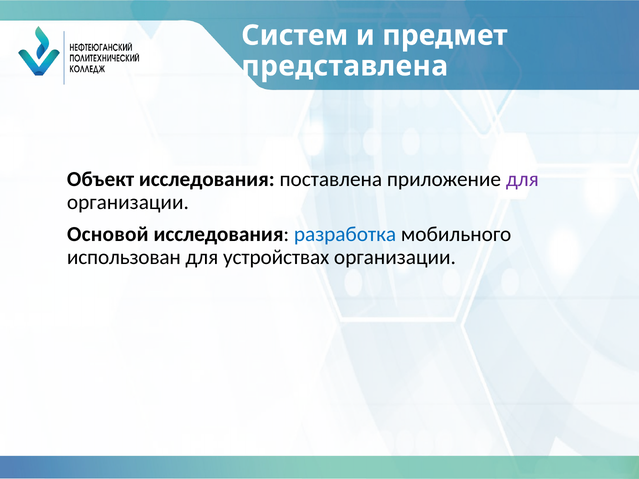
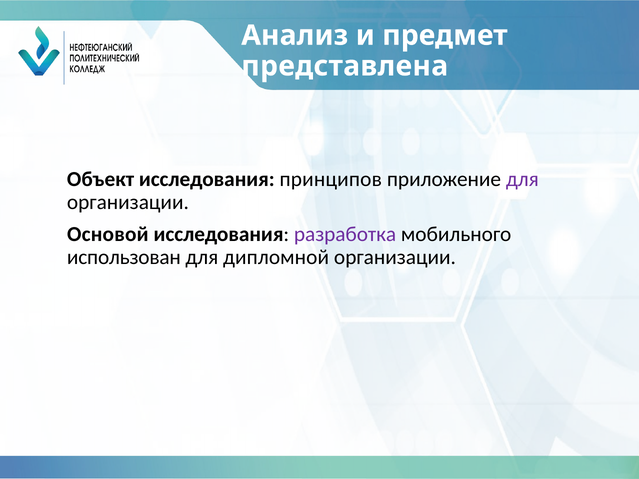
Систем: Систем -> Анализ
поставлена: поставлена -> принципов
разработка colour: blue -> purple
устройствах: устройствах -> дипломной
